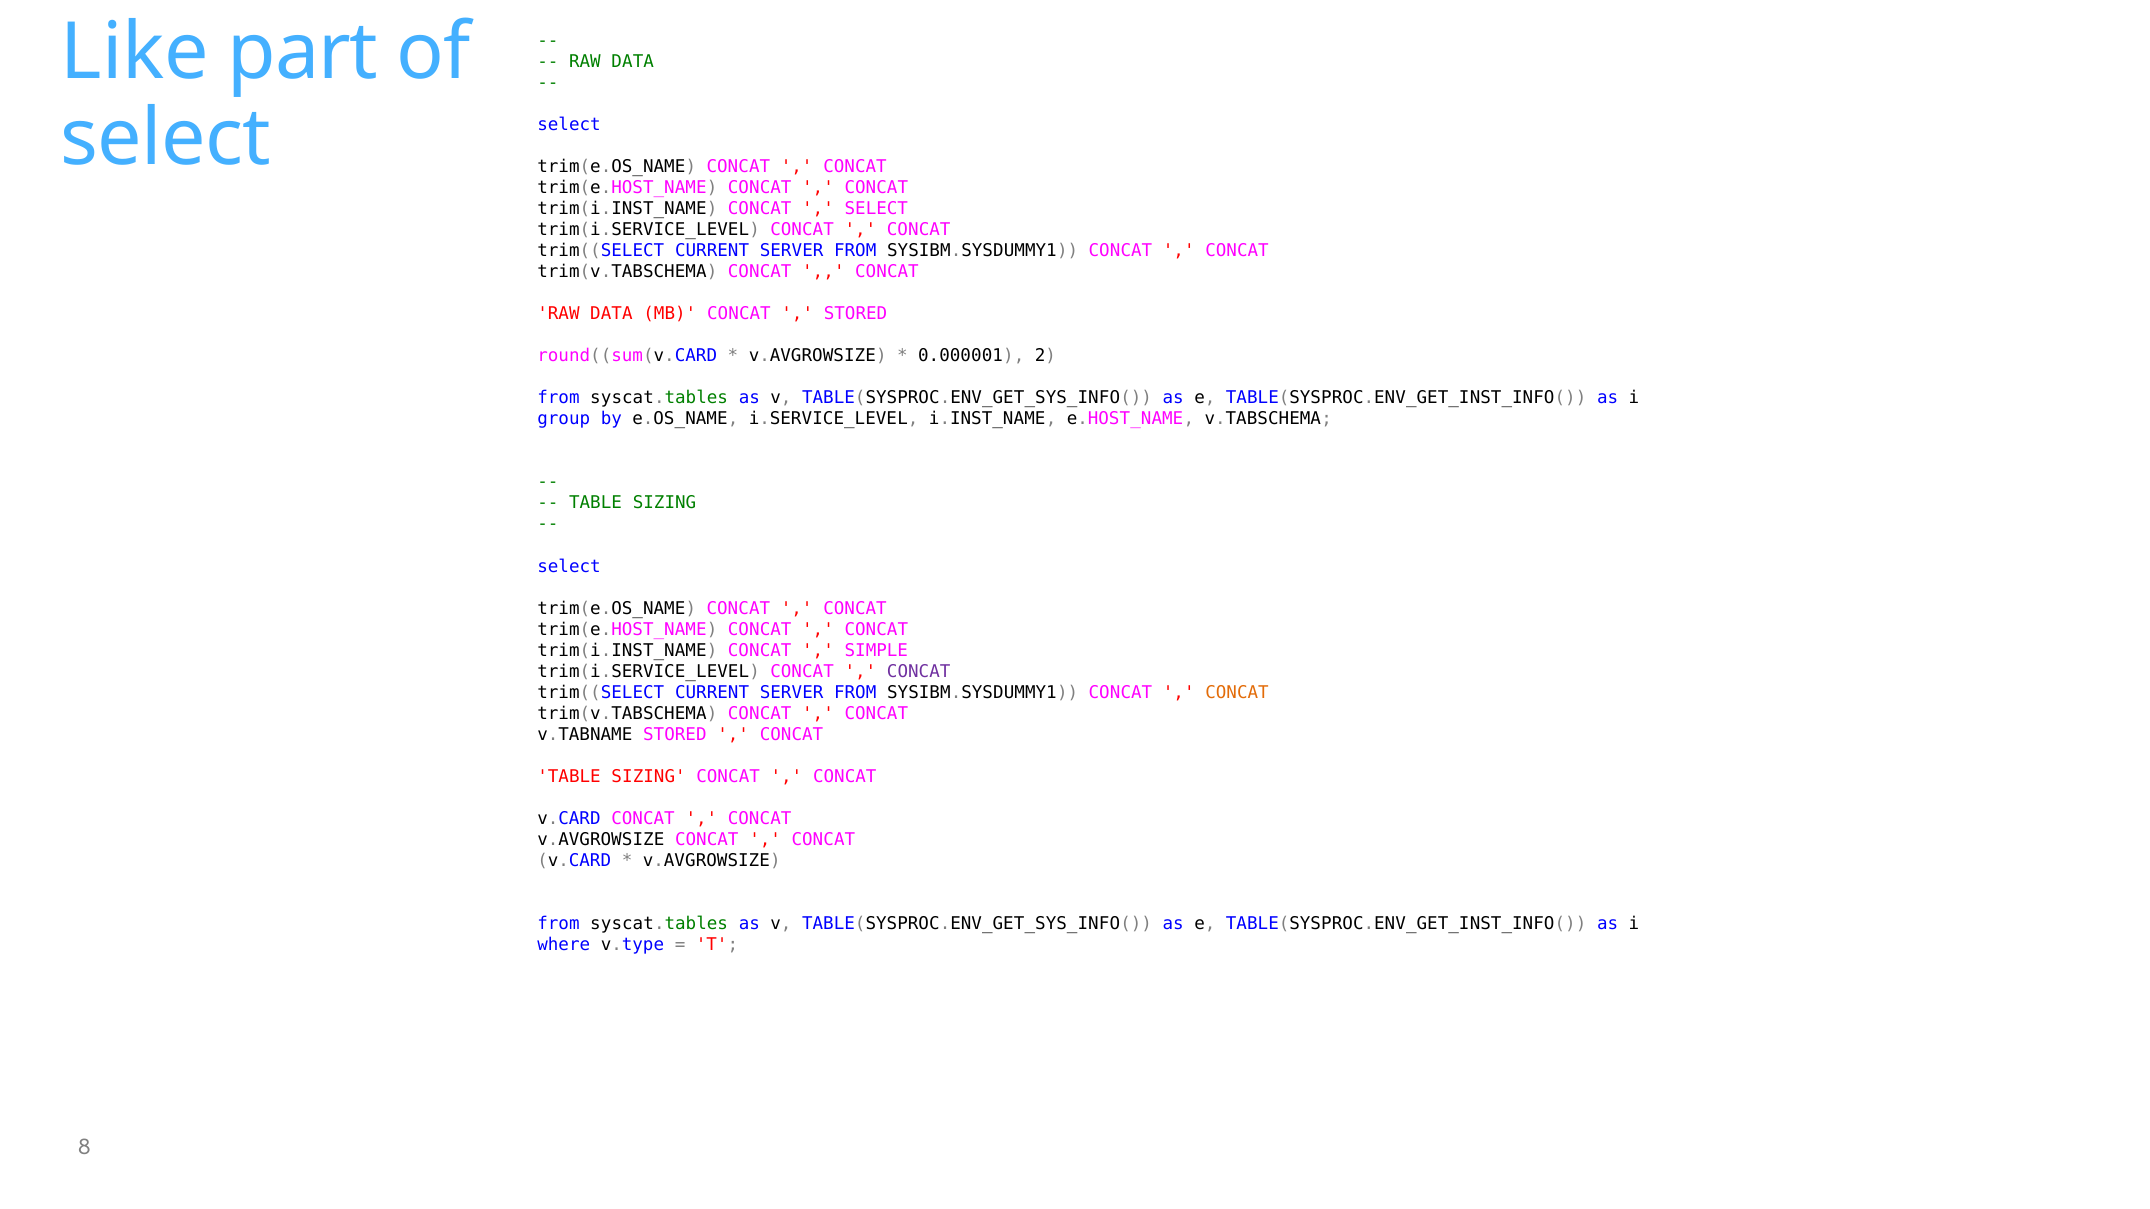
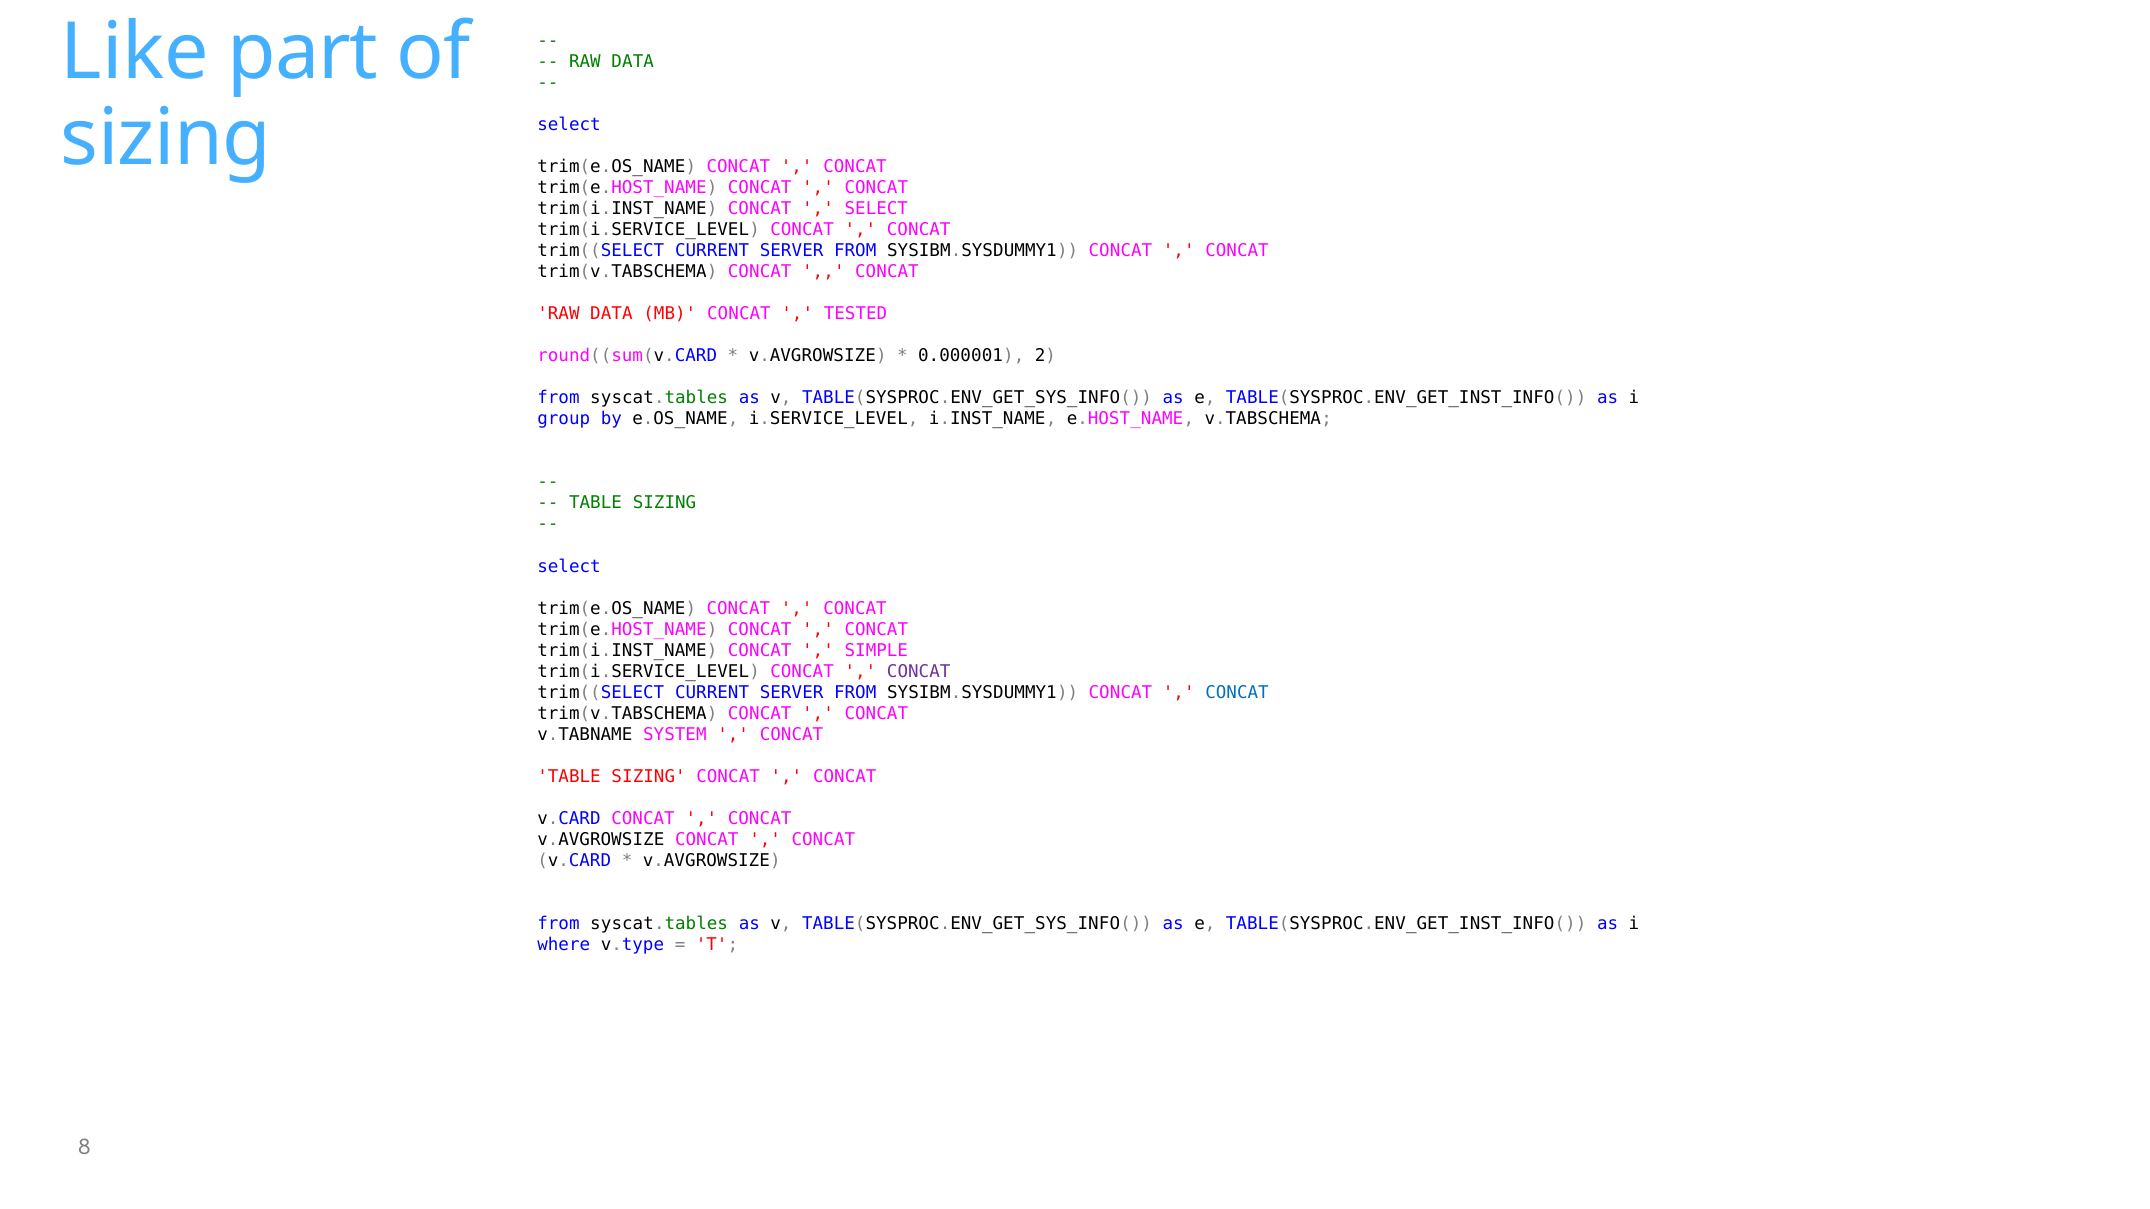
select at (166, 138): select -> sizing
STORED at (856, 314): STORED -> TESTED
CONCAT at (1237, 693) colour: orange -> blue
v.TABNAME STORED: STORED -> SYSTEM
